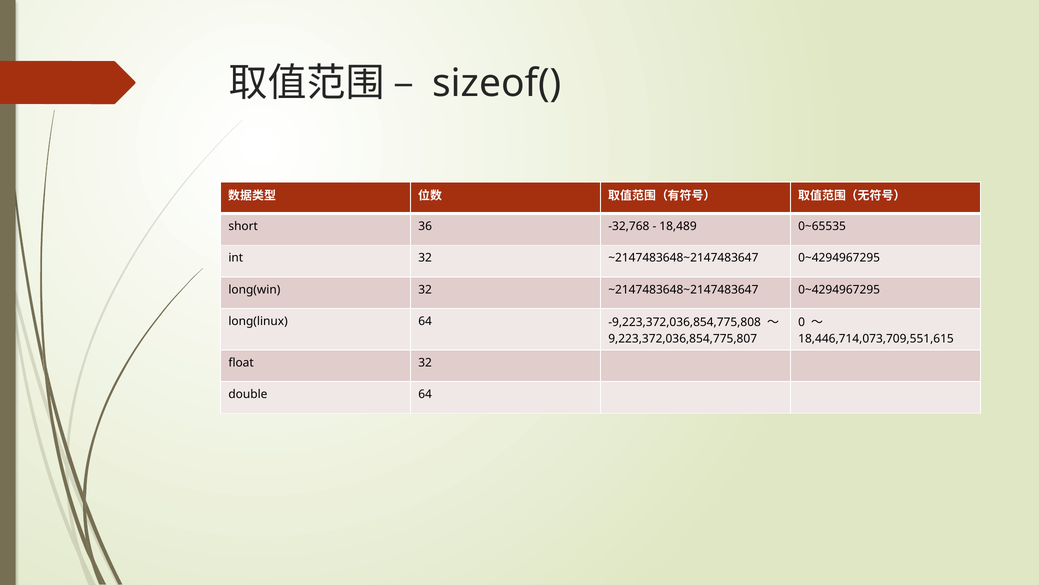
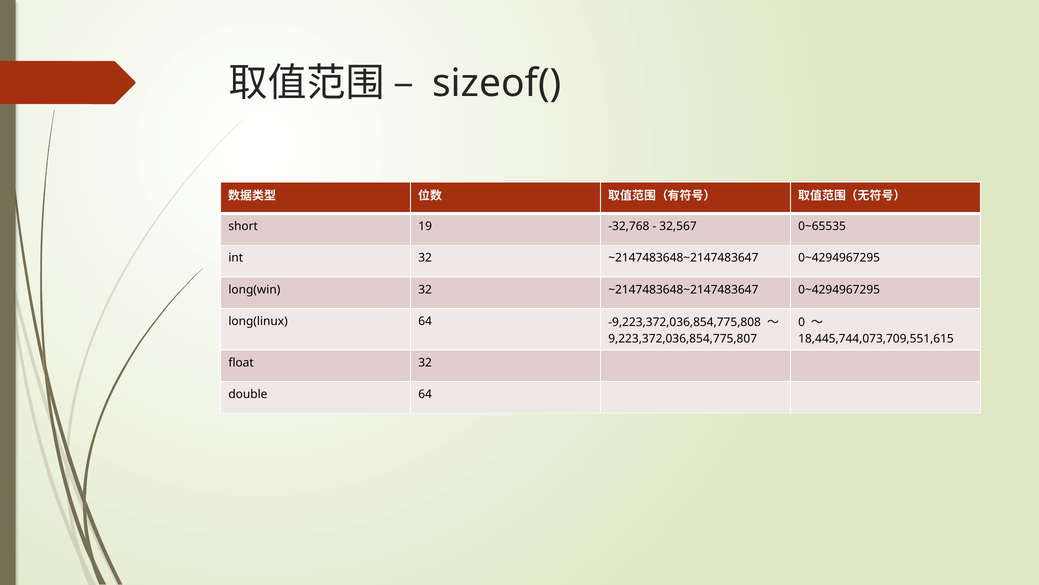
36: 36 -> 19
18,489: 18,489 -> 32,567
18,446,714,073,709,551,615: 18,446,714,073,709,551,615 -> 18,445,744,073,709,551,615
